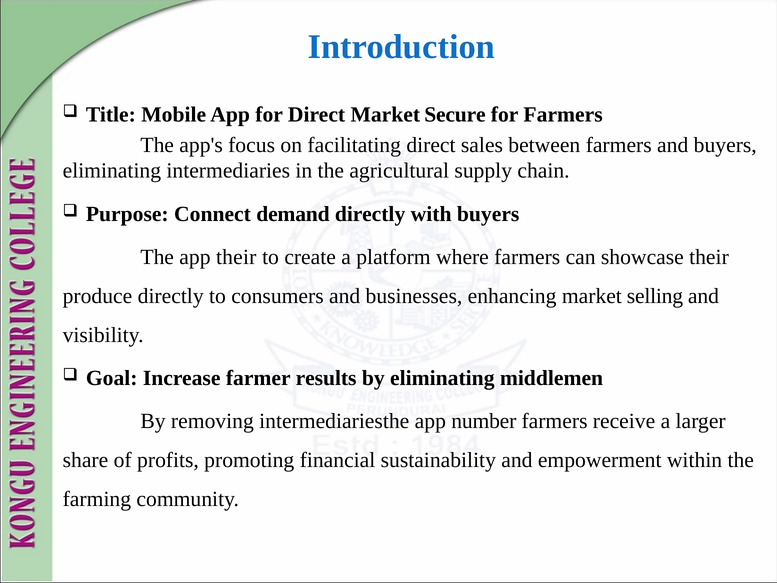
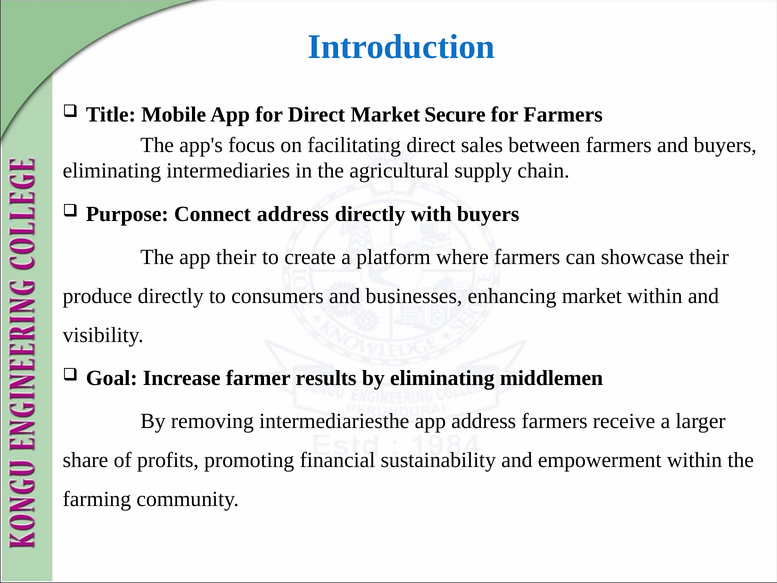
Connect demand: demand -> address
market selling: selling -> within
app number: number -> address
